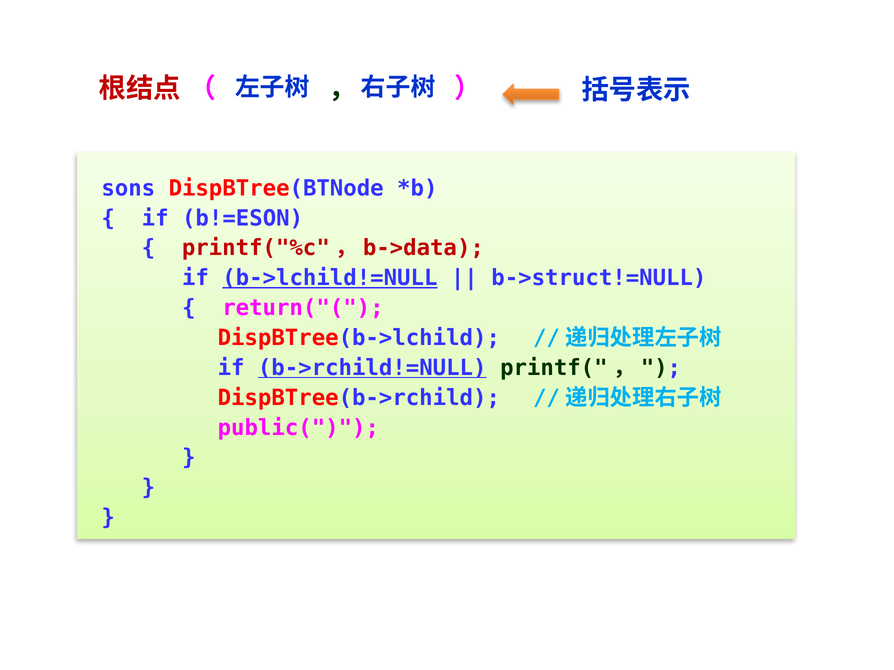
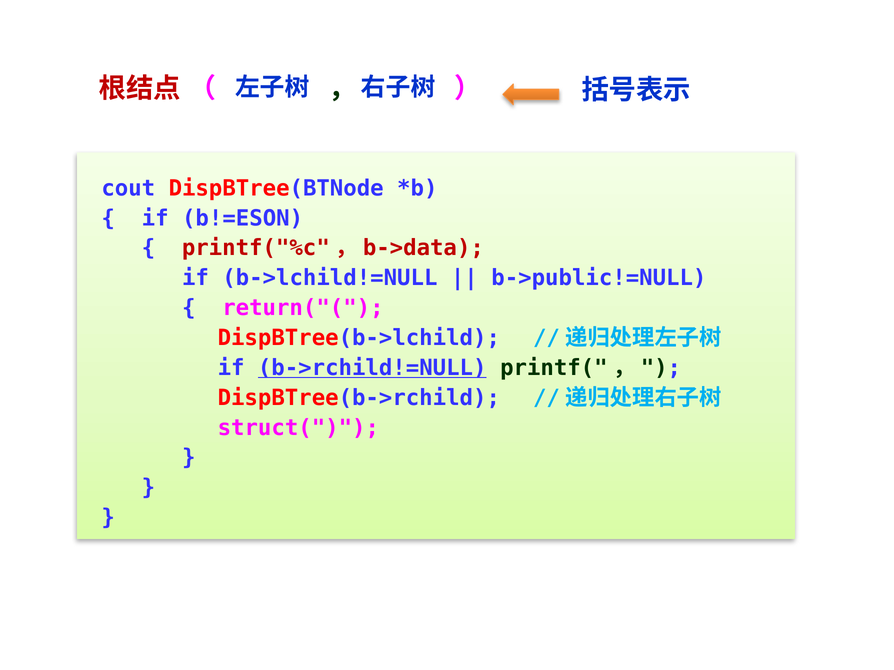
sons: sons -> cout
b->lchild!=NULL underline: present -> none
b->struct!=NULL: b->struct!=NULL -> b->public!=NULL
public(: public( -> struct(
